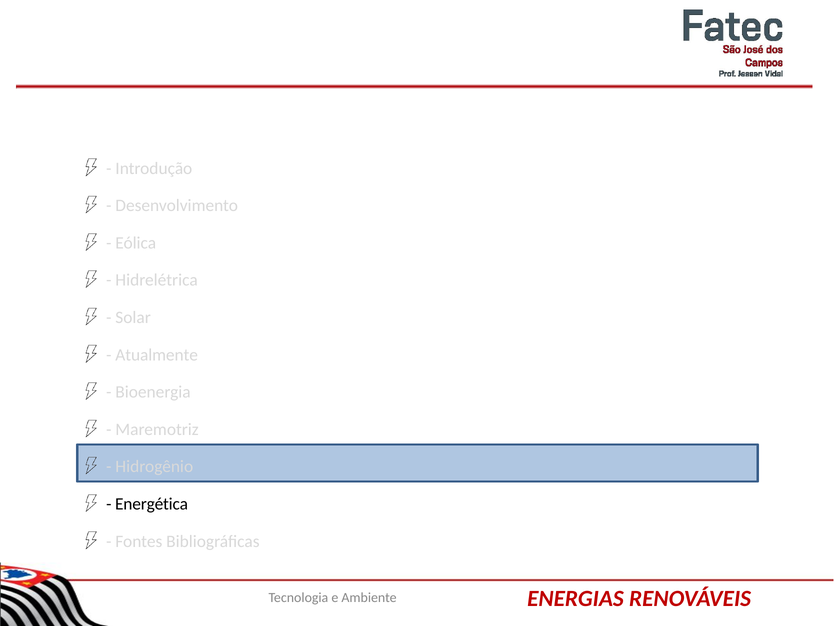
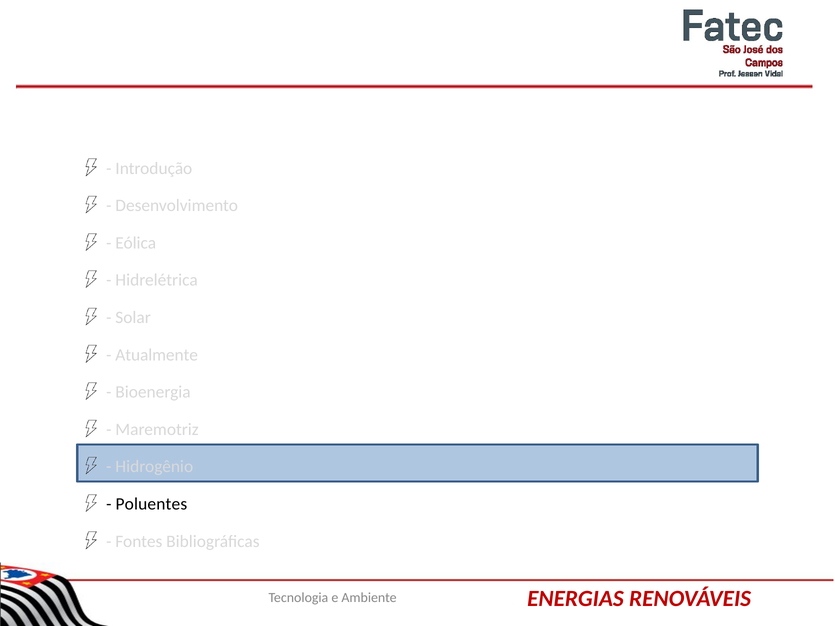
Energética: Energética -> Poluentes
